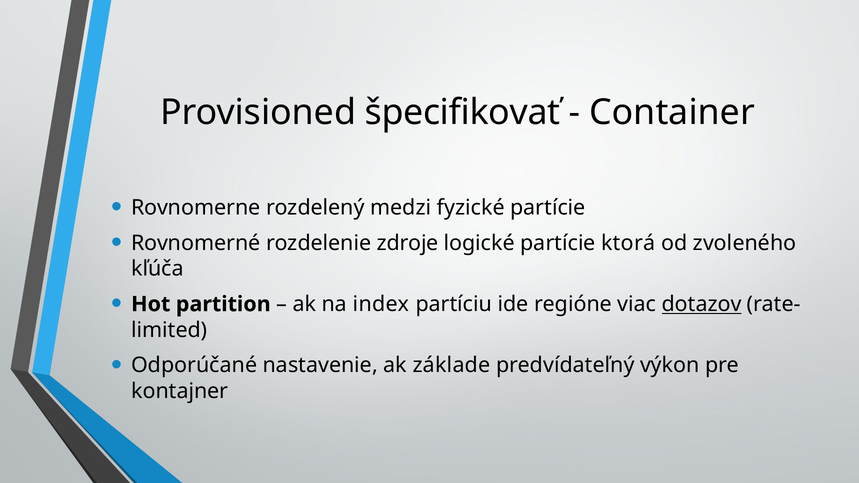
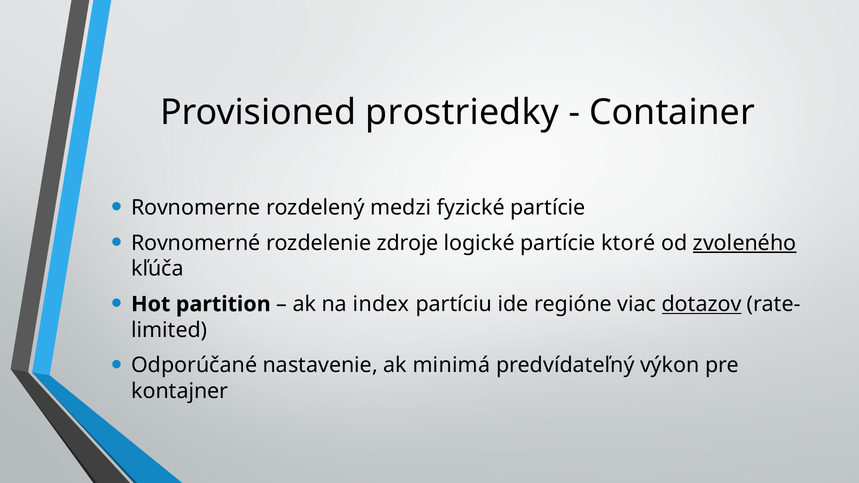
špecifikovať: špecifikovať -> prostriedky
ktorá: ktorá -> ktoré
zvoleného underline: none -> present
základe: základe -> minimá
